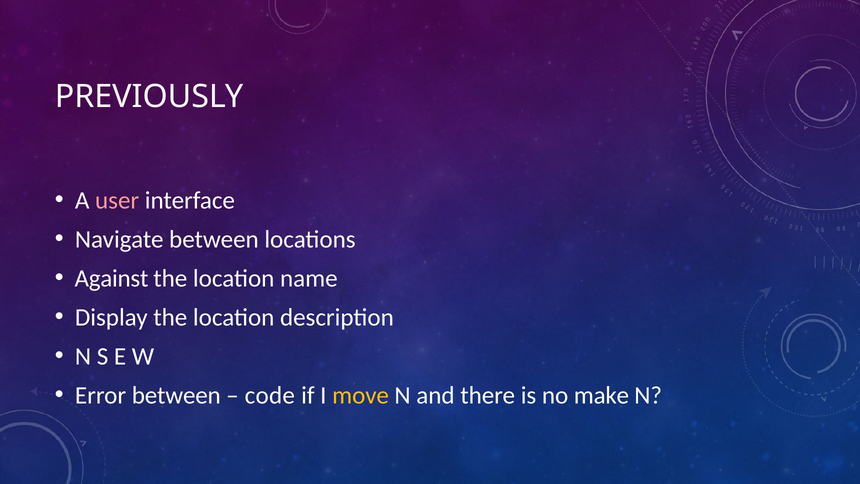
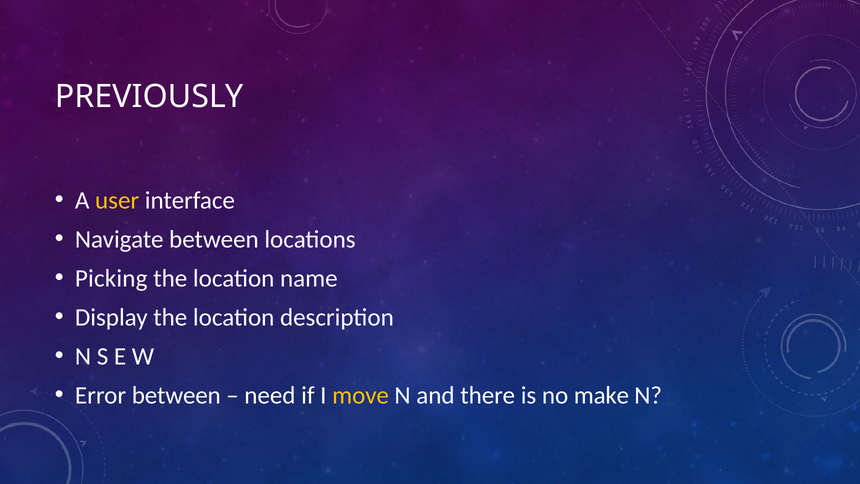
user colour: pink -> yellow
Against: Against -> Picking
code: code -> need
